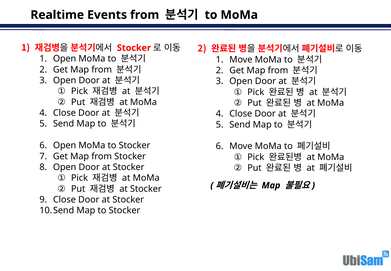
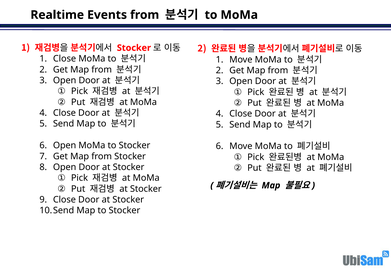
Open at (65, 59): Open -> Close
